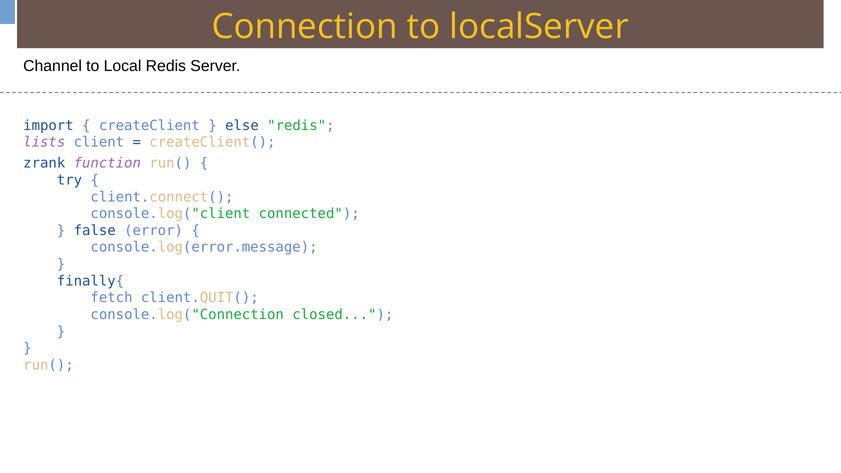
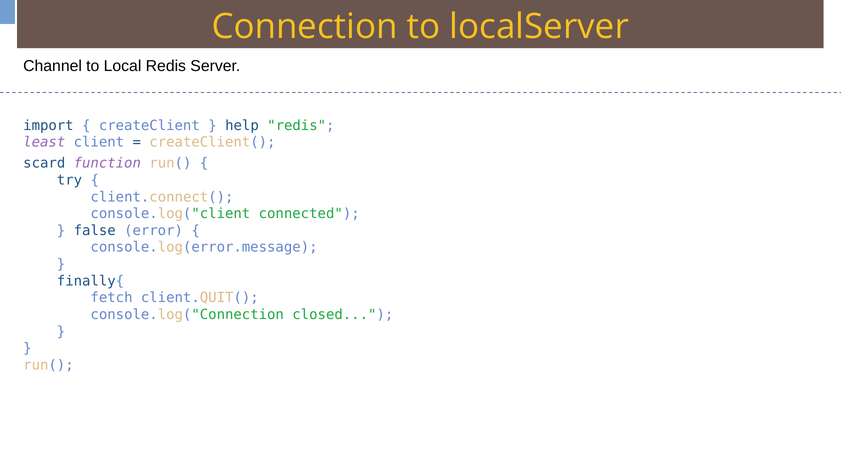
else: else -> help
lists: lists -> least
zrank: zrank -> scard
